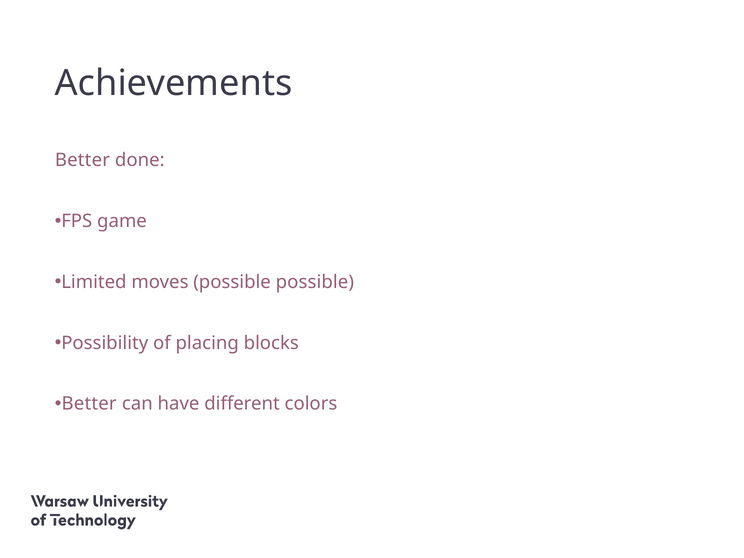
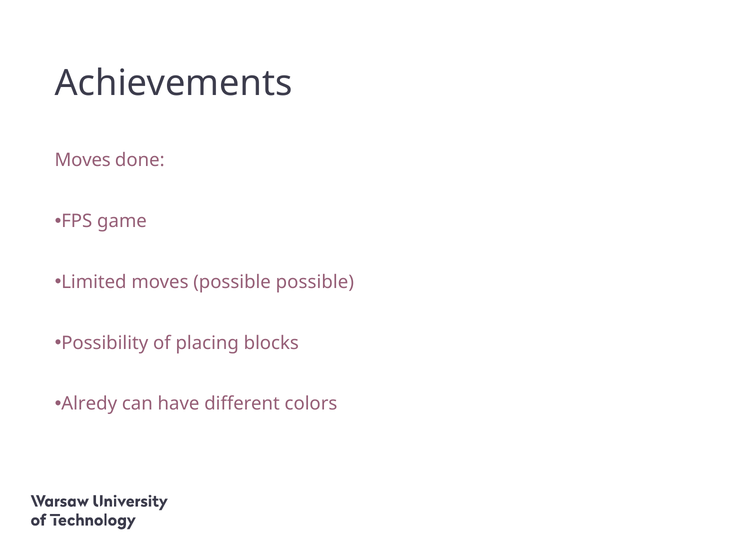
Better at (82, 160): Better -> Moves
Better at (89, 404): Better -> Alredy
